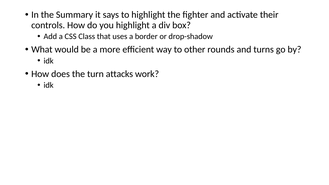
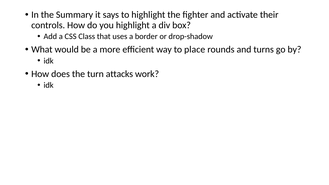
other: other -> place
